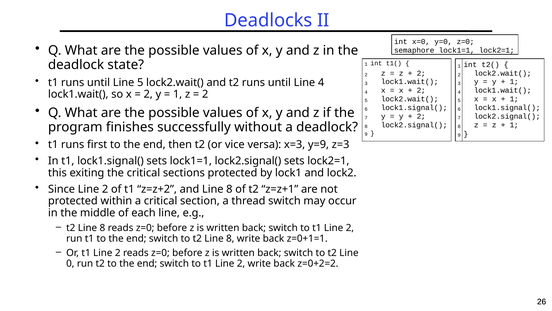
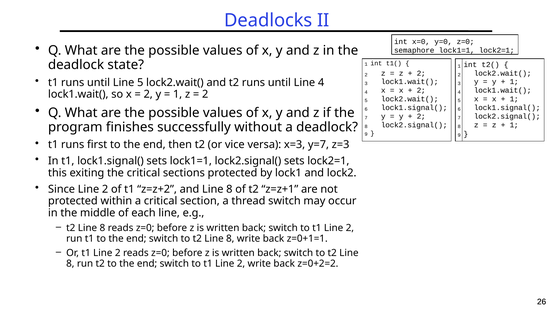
y=9: y=9 -> y=7
0 at (70, 263): 0 -> 8
